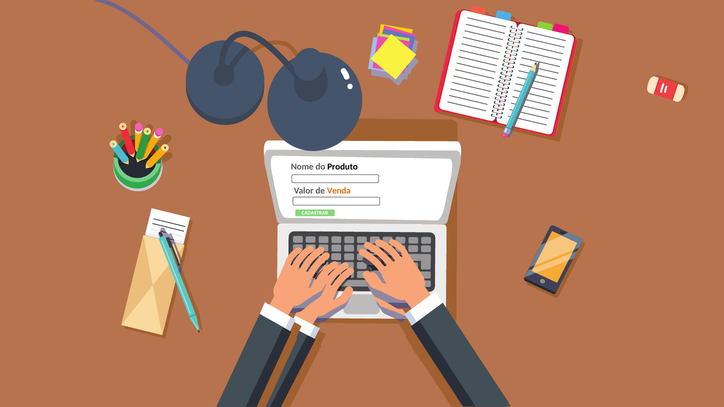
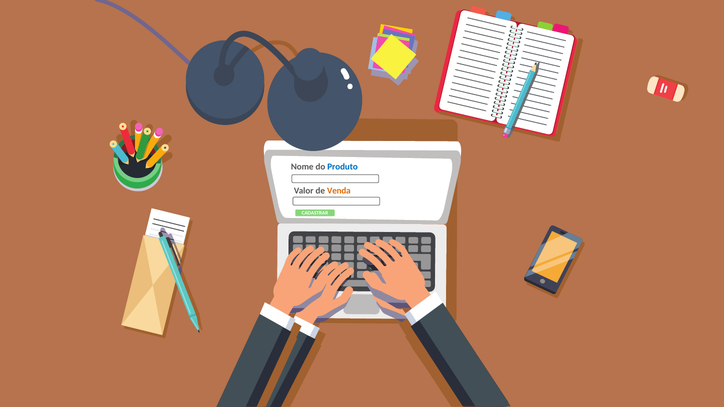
Produto colour: black -> blue
